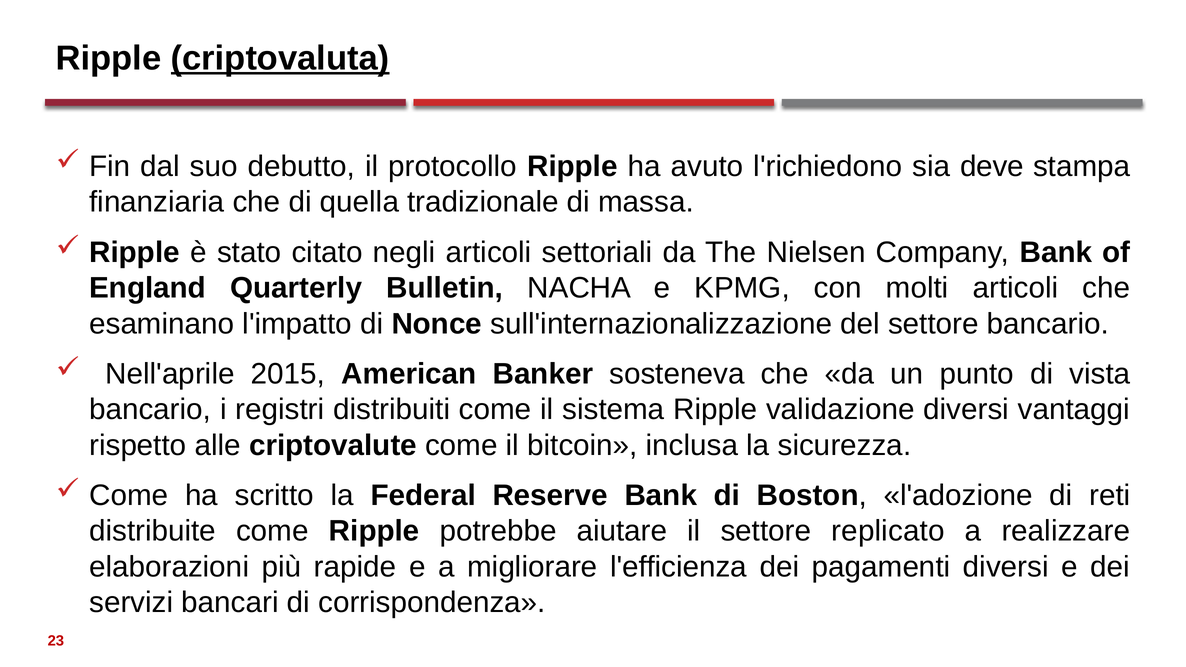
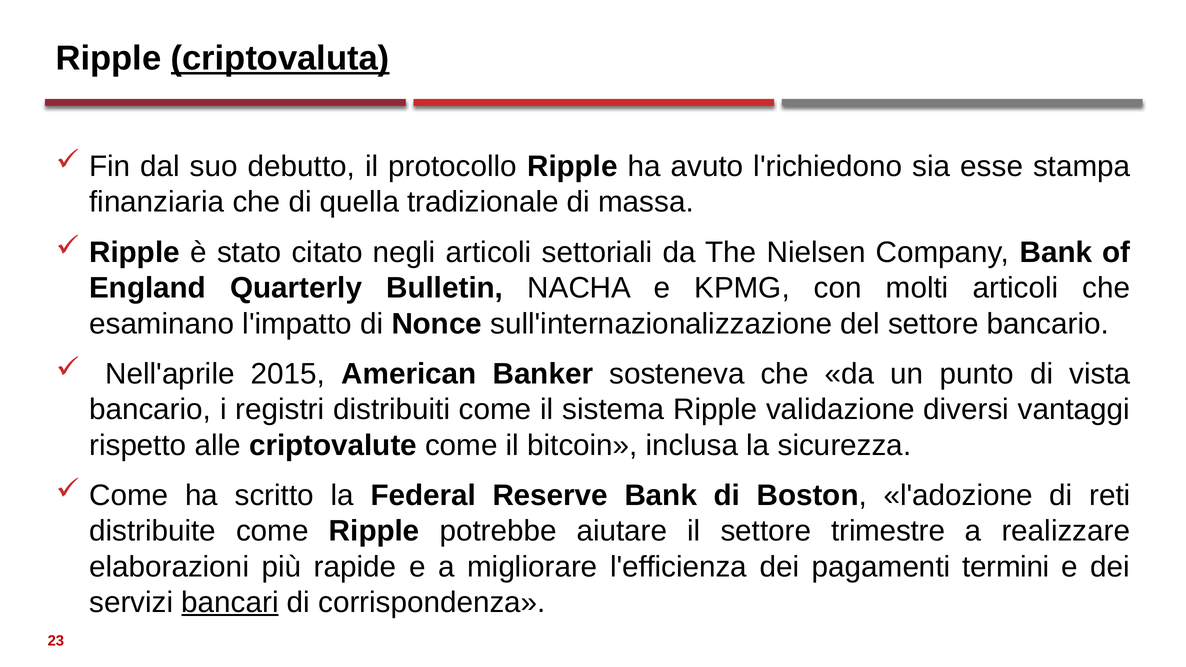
deve: deve -> esse
replicato: replicato -> trimestre
pagamenti diversi: diversi -> termini
bancari underline: none -> present
